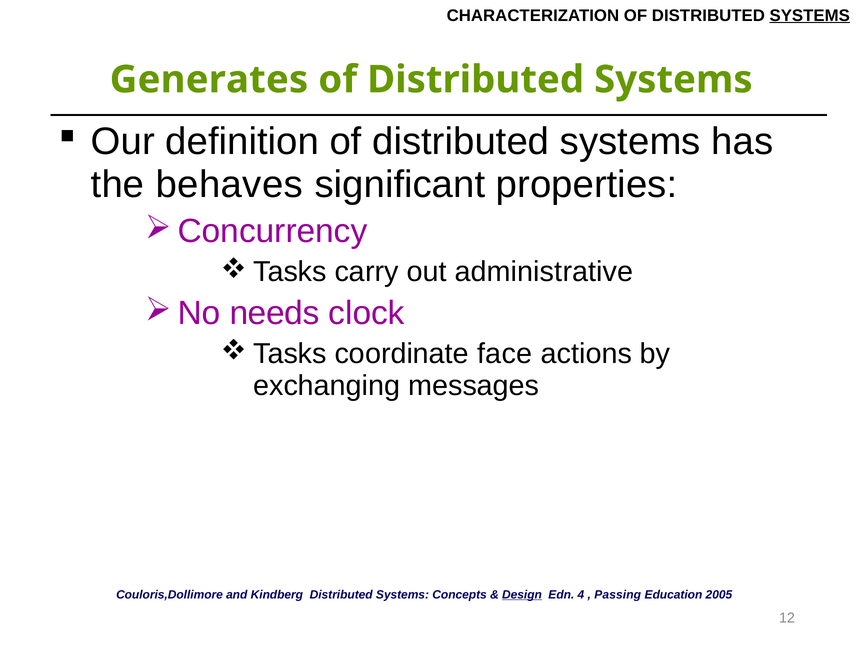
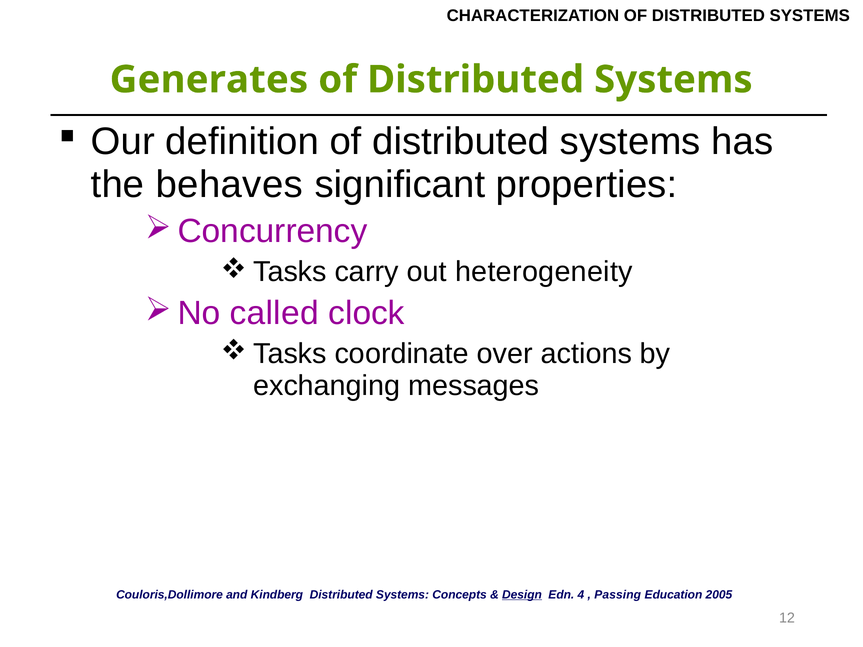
SYSTEMS at (810, 15) underline: present -> none
administrative: administrative -> heterogeneity
needs: needs -> called
face: face -> over
